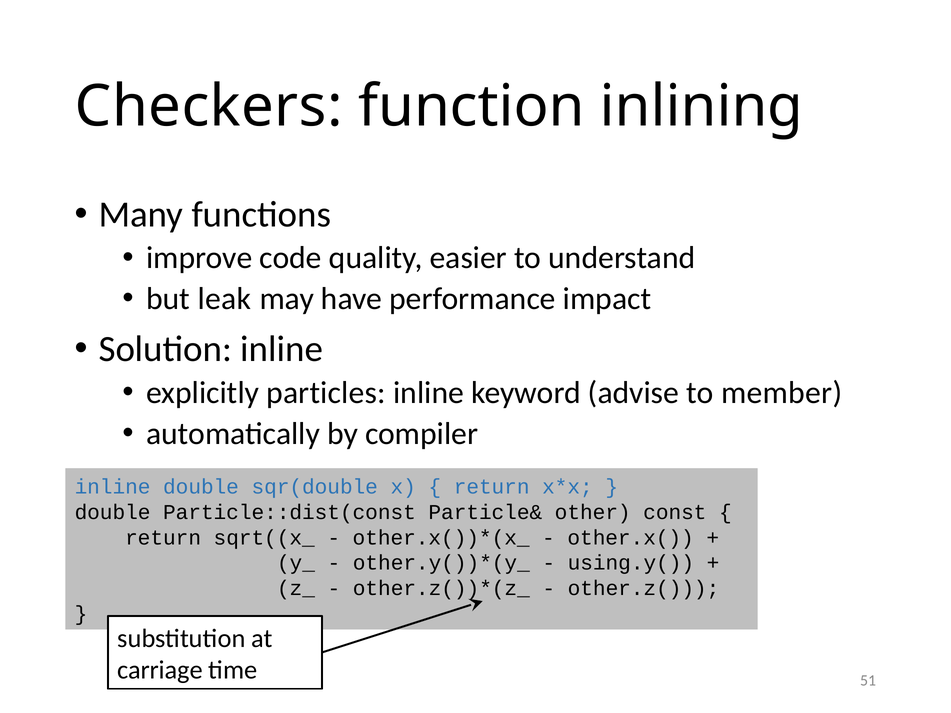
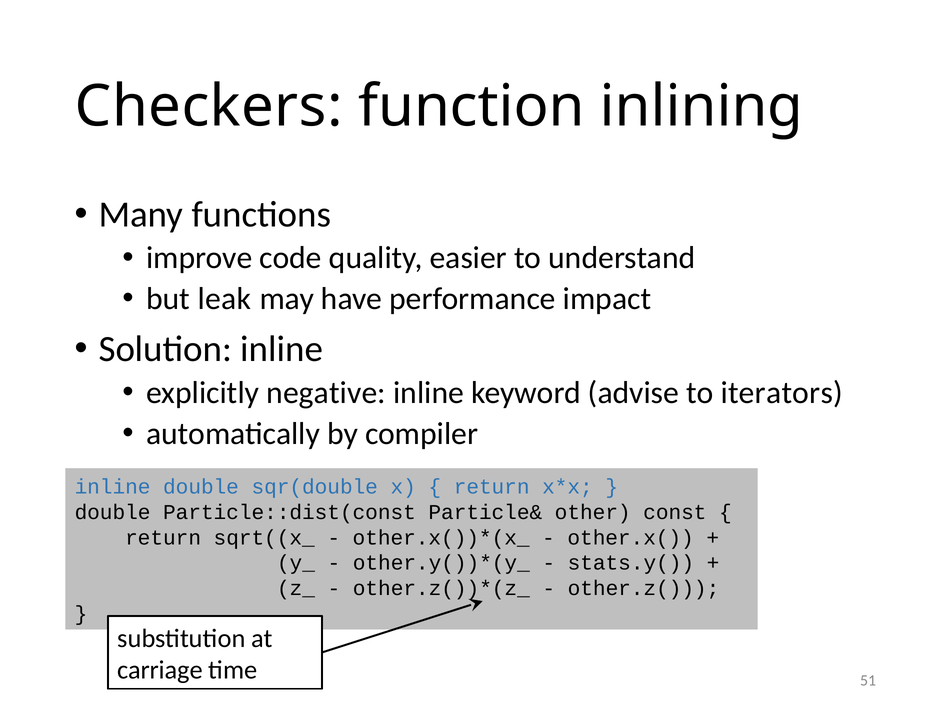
particles: particles -> negative
member: member -> iterators
using.y(: using.y( -> stats.y(
